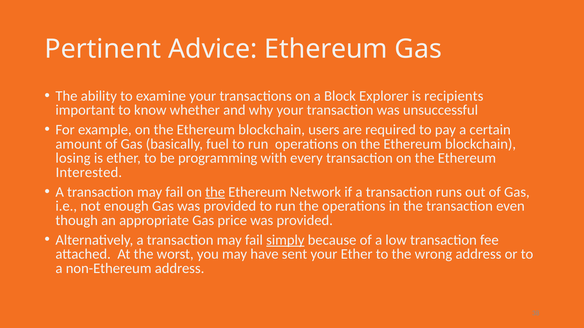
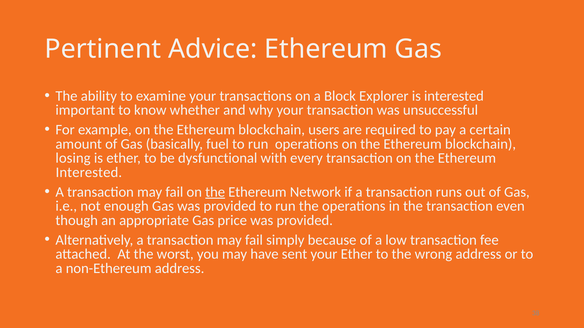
is recipients: recipients -> interested
programming: programming -> dysfunctional
simply underline: present -> none
